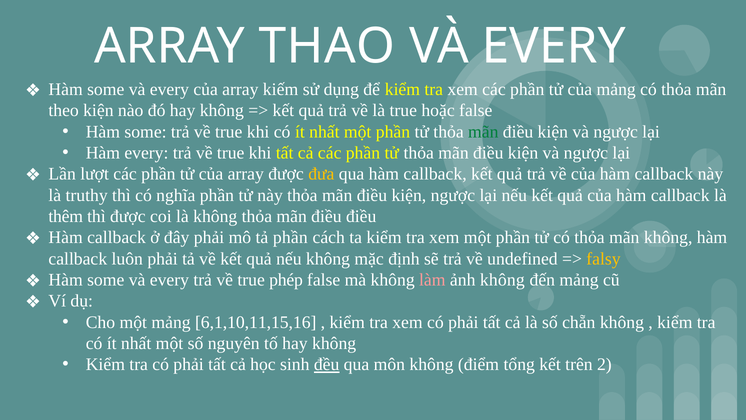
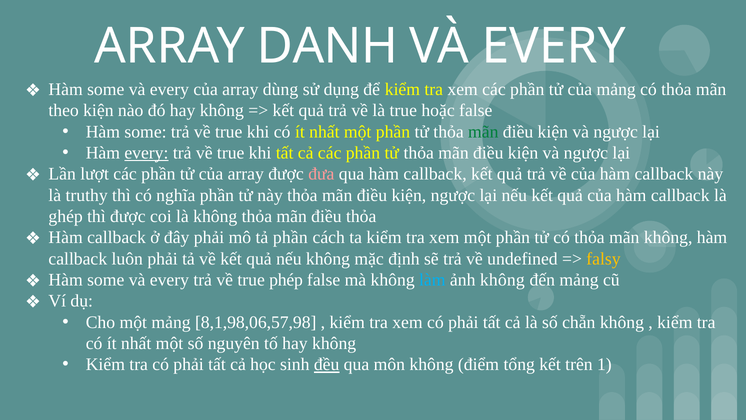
THAO: THAO -> DANH
kiếm: kiếm -> dùng
every at (146, 153) underline: none -> present
đưa colour: yellow -> pink
thêm: thêm -> ghép
điều điều: điều -> thỏa
làm colour: pink -> light blue
6,1,10,11,15,16: 6,1,10,11,15,16 -> 8,1,98,06,57,98
2: 2 -> 1
